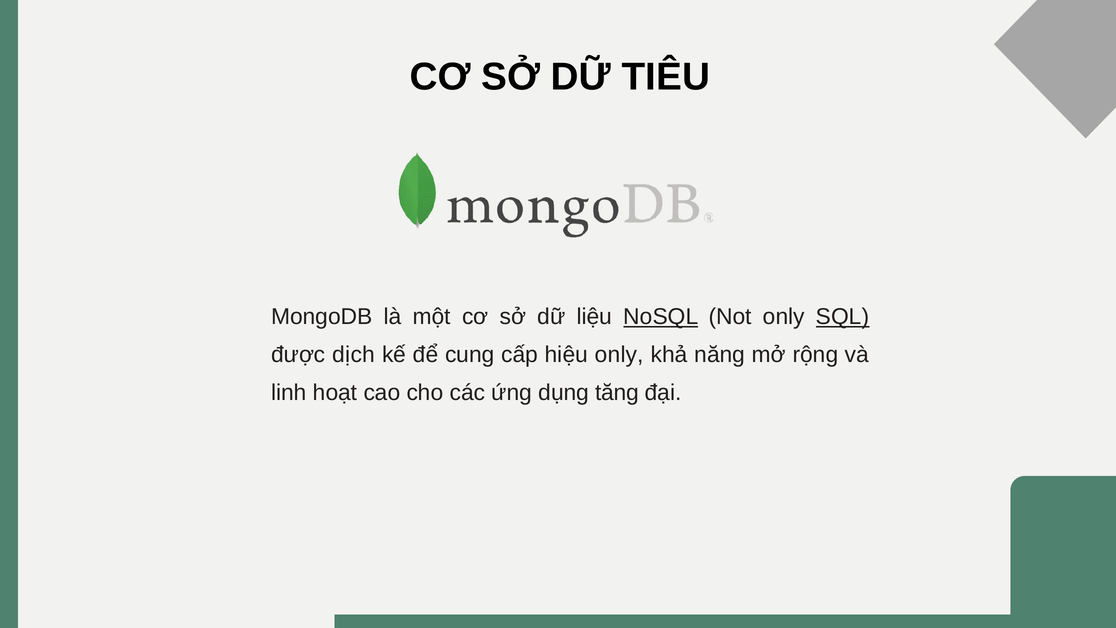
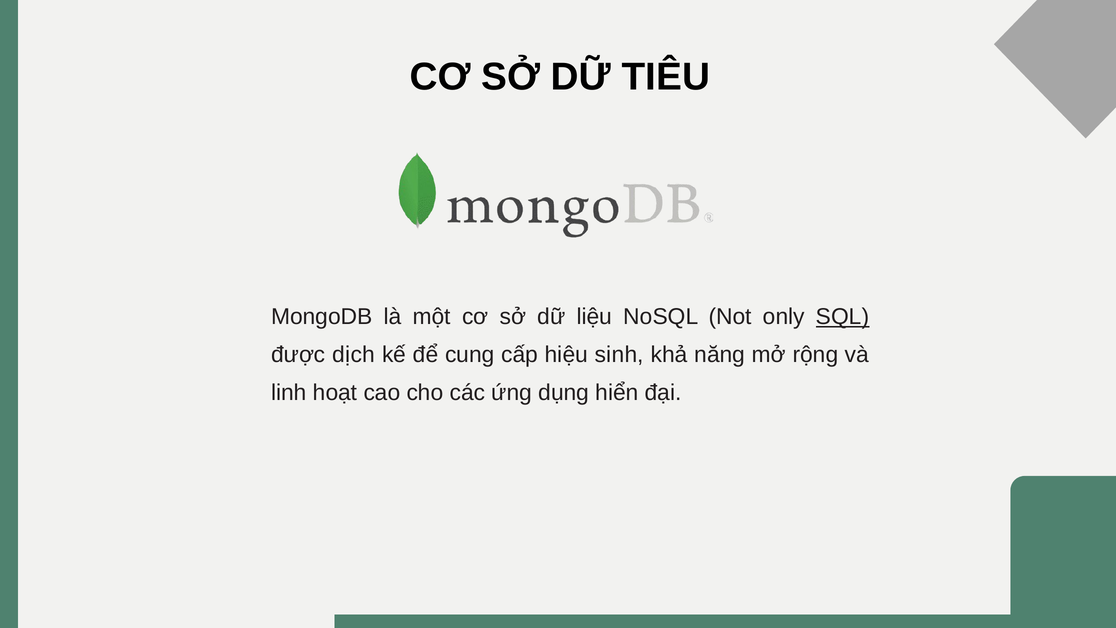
NoSQL underline: present -> none
hiệu only: only -> sinh
tăng: tăng -> hiển
